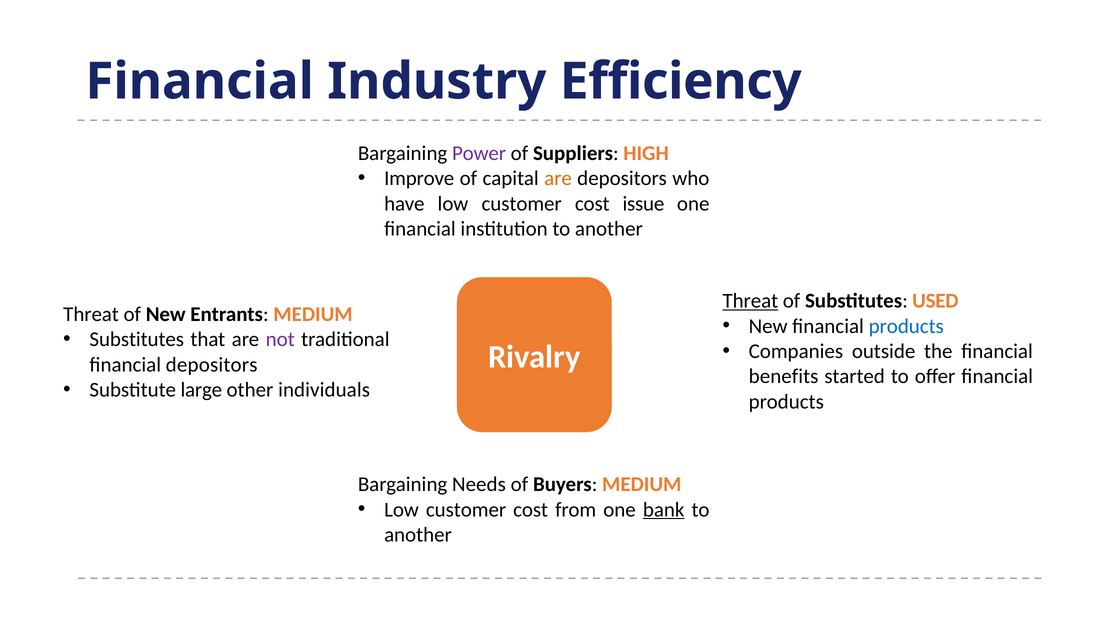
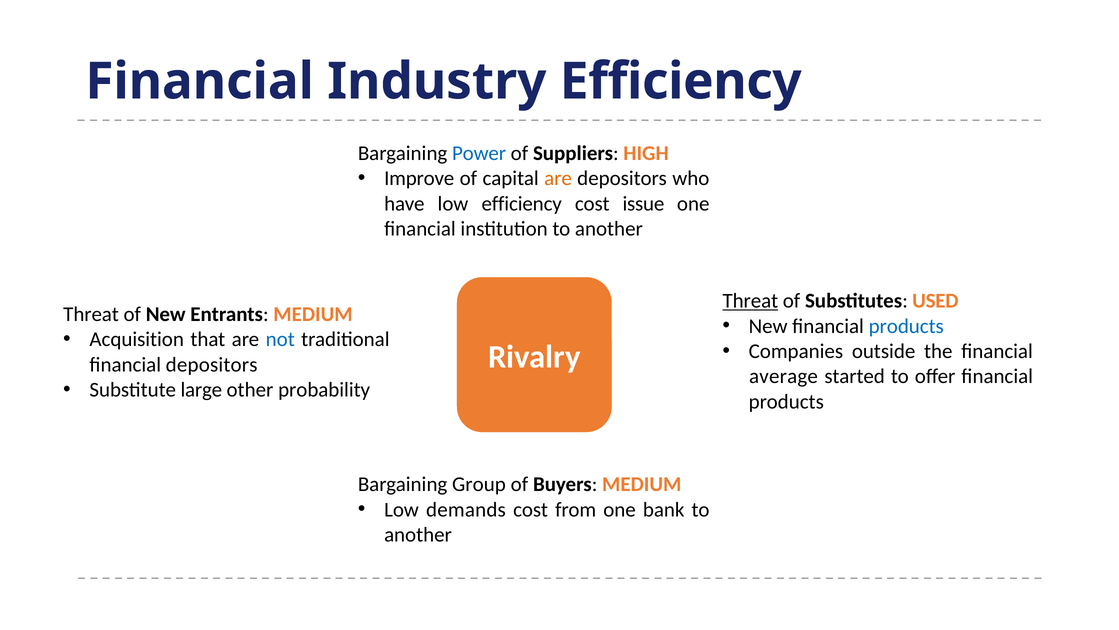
Power colour: purple -> blue
have low customer: customer -> efficiency
Substitutes at (137, 339): Substitutes -> Acquisition
not colour: purple -> blue
benefits: benefits -> average
individuals: individuals -> probability
Needs: Needs -> Group
customer at (466, 509): customer -> demands
bank underline: present -> none
